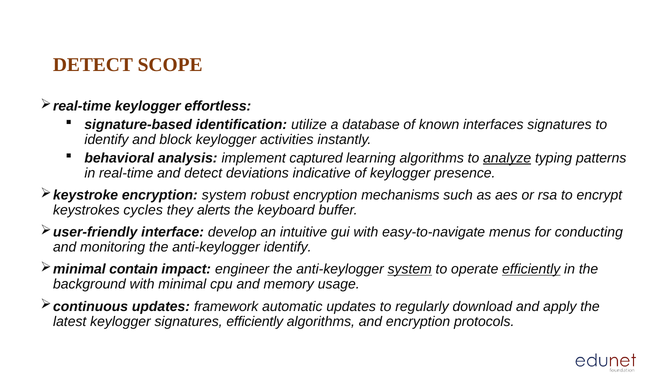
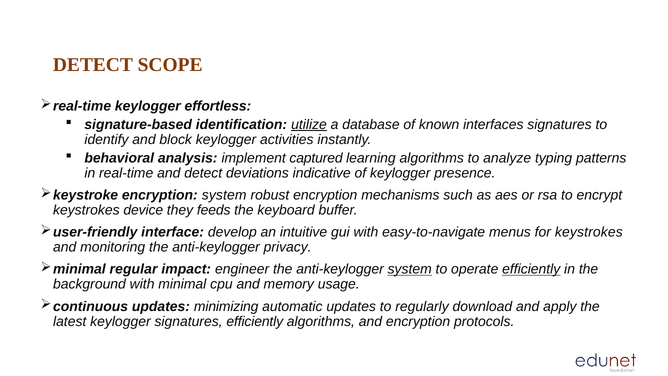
utilize underline: none -> present
analyze underline: present -> none
cycles: cycles -> device
alerts: alerts -> feeds
for conducting: conducting -> keystrokes
anti-keylogger identify: identify -> privacy
contain: contain -> regular
framework: framework -> minimizing
